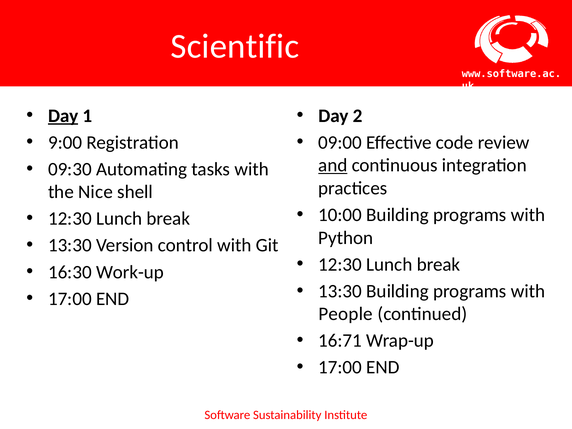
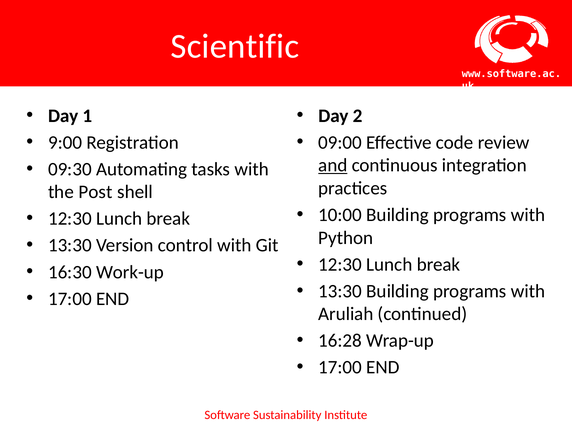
Day at (63, 116) underline: present -> none
Nice: Nice -> Post
People: People -> Aruliah
16:71: 16:71 -> 16:28
